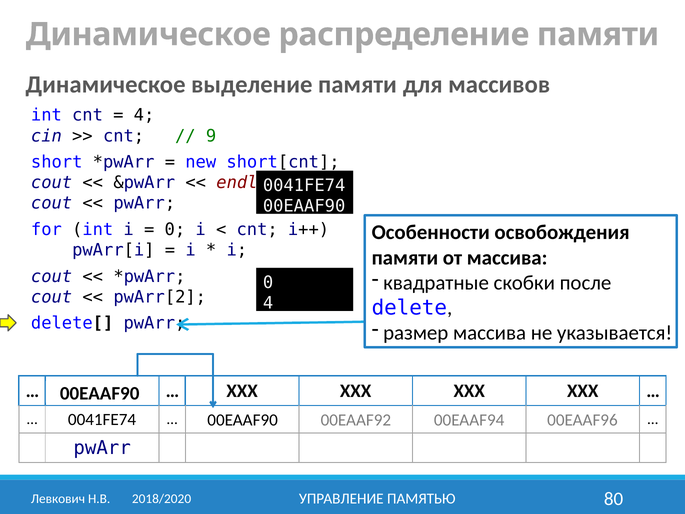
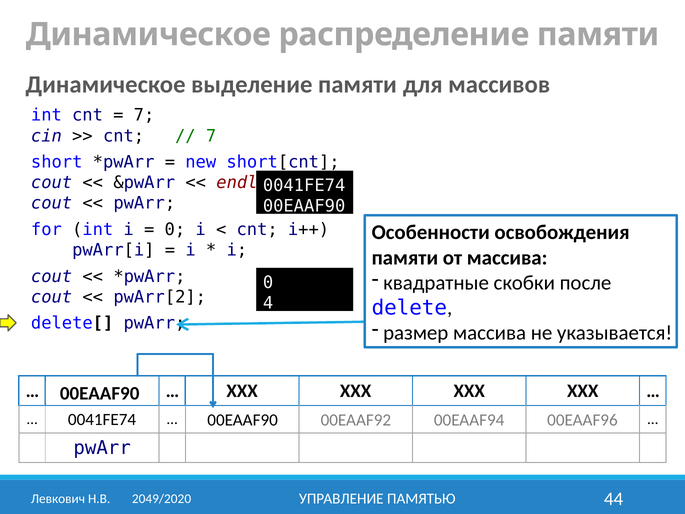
4 at (144, 115): 4 -> 7
9 at (211, 136): 9 -> 7
80: 80 -> 44
2018/2020: 2018/2020 -> 2049/2020
